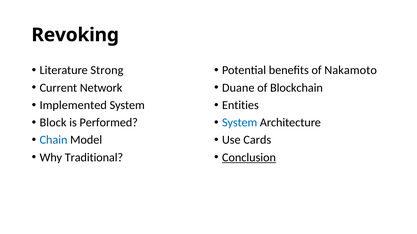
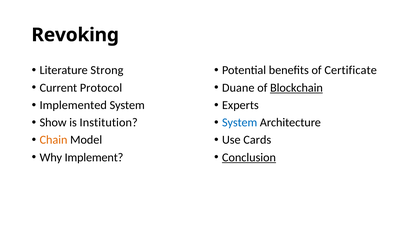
Nakamoto: Nakamoto -> Certificate
Network: Network -> Protocol
Blockchain underline: none -> present
Entities: Entities -> Experts
Block: Block -> Show
Performed: Performed -> Institution
Chain colour: blue -> orange
Traditional: Traditional -> Implement
